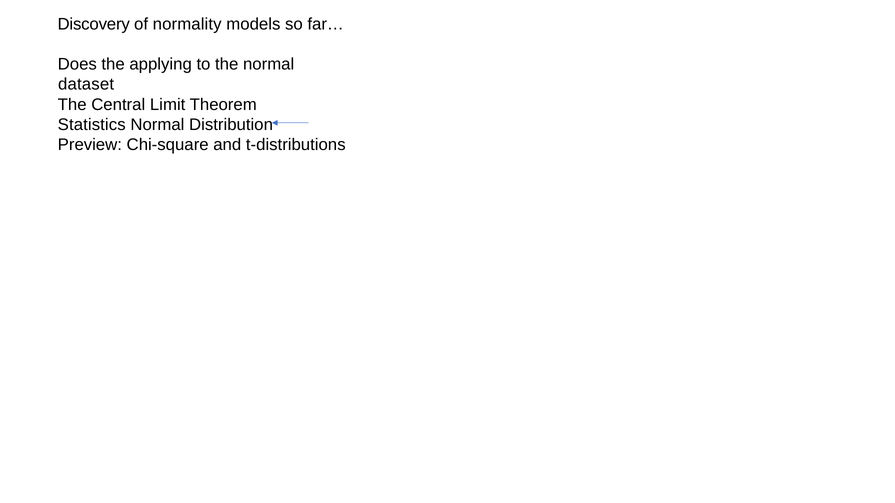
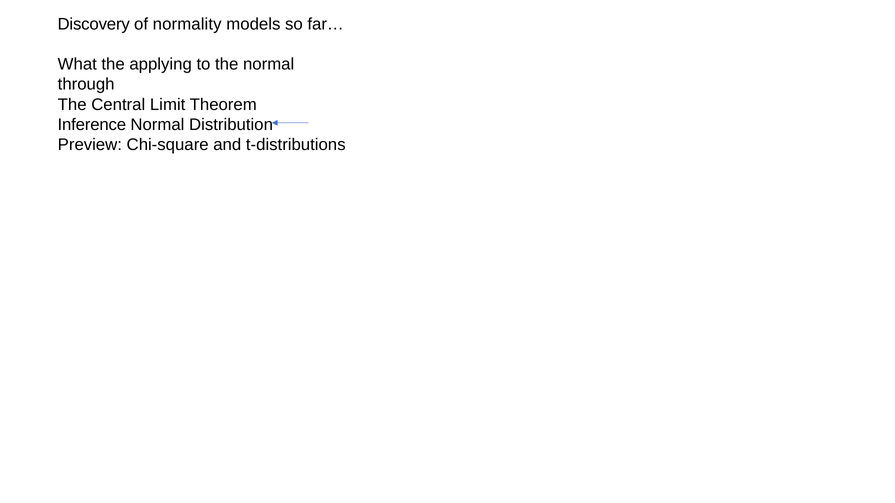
Does: Does -> What
dataset: dataset -> through
Statistics: Statistics -> Inference
